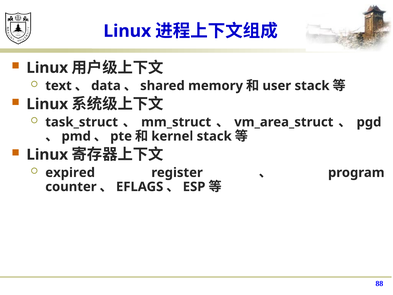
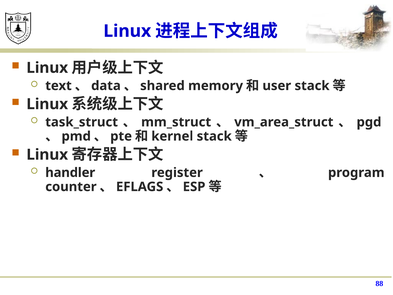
expired: expired -> handler
